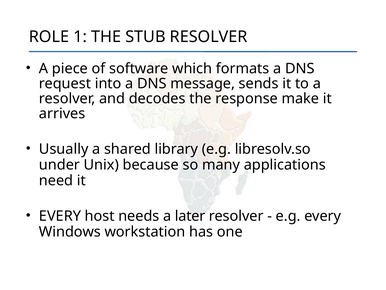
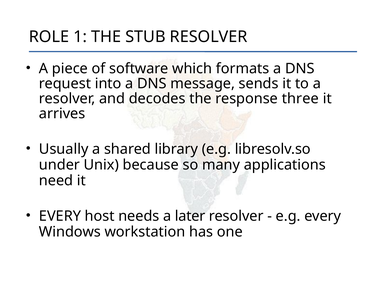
make: make -> three
